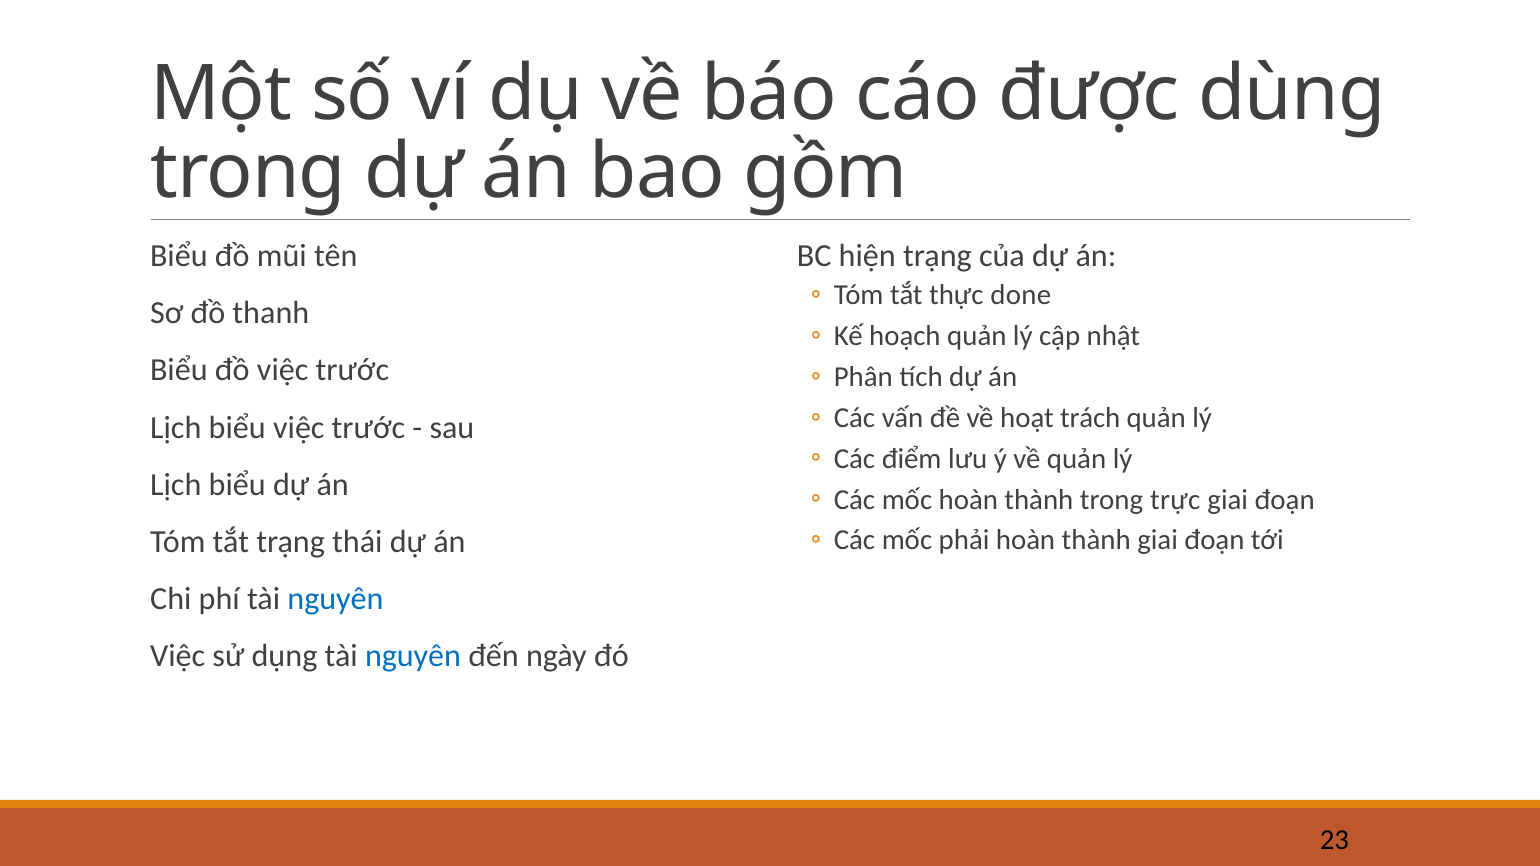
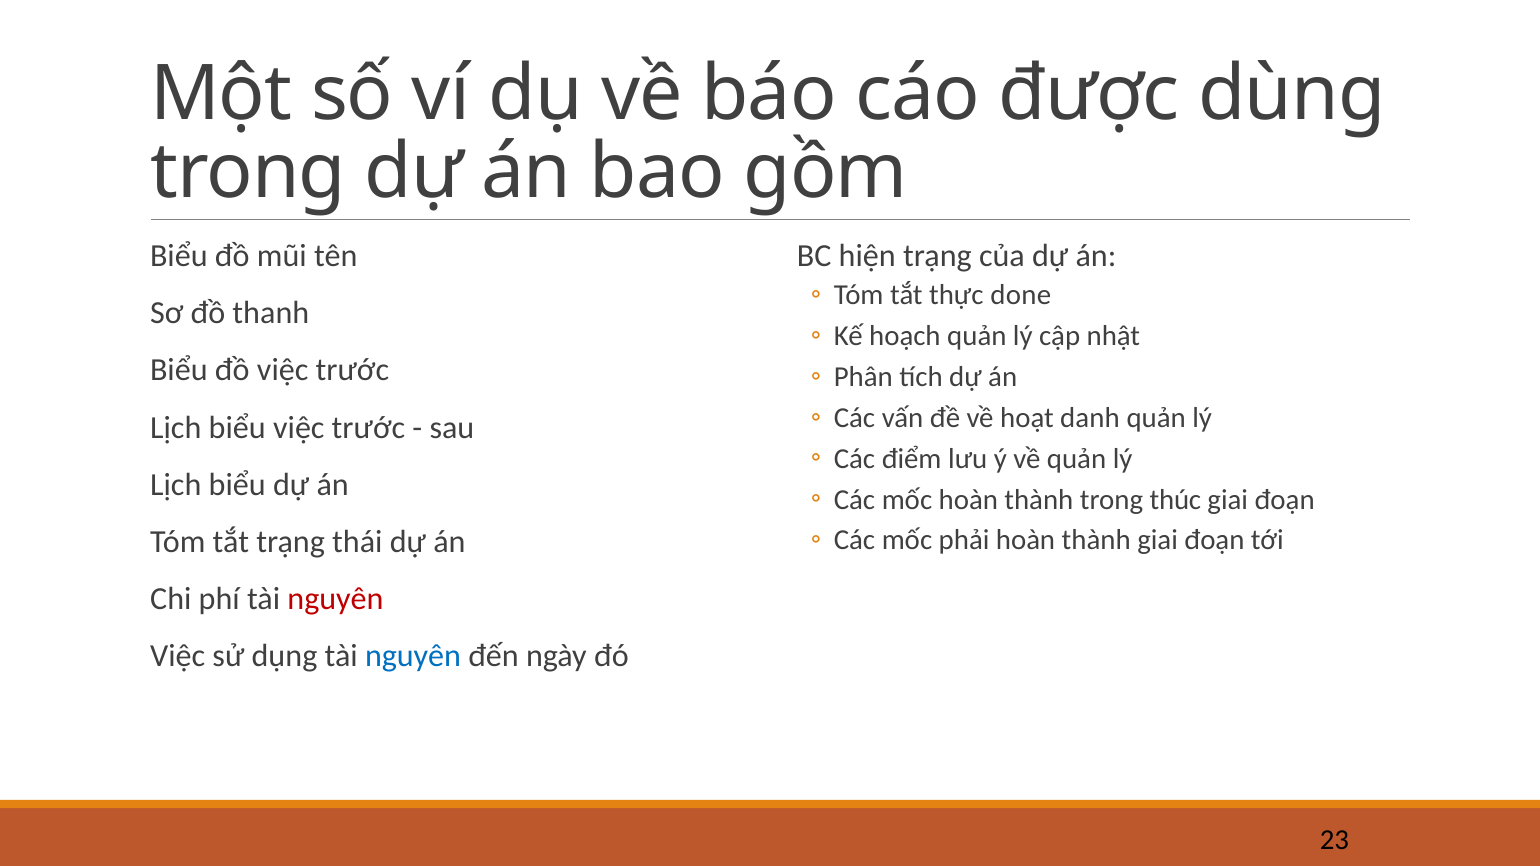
trách: trách -> danh
trực: trực -> thúc
nguyên at (335, 599) colour: blue -> red
